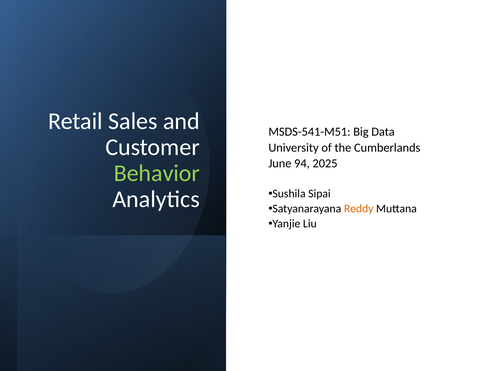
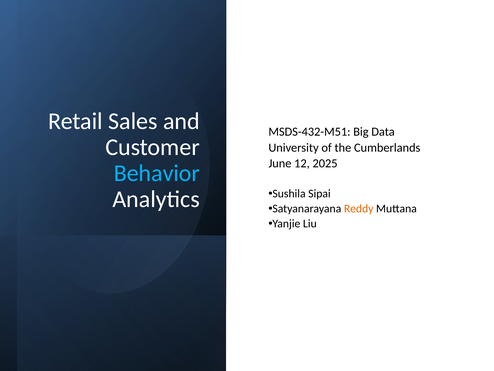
MSDS-541-M51: MSDS-541-M51 -> MSDS-432-M51
94: 94 -> 12
Behavior colour: light green -> light blue
